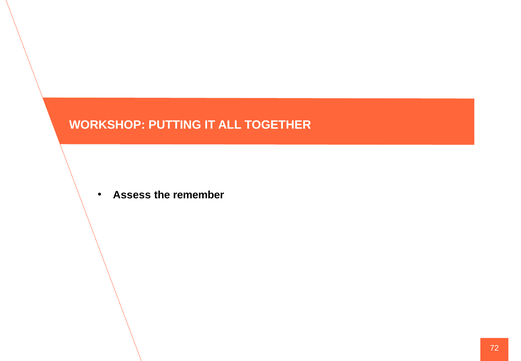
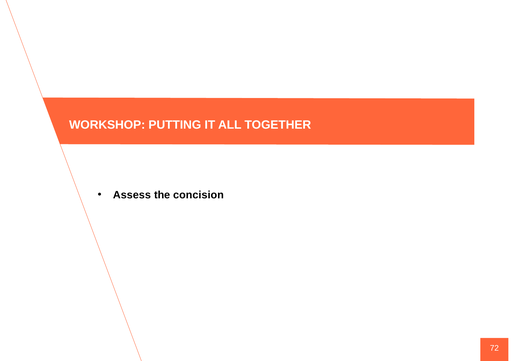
remember: remember -> concision
